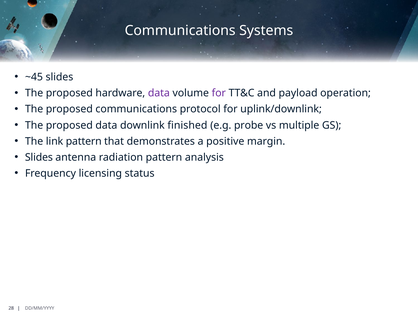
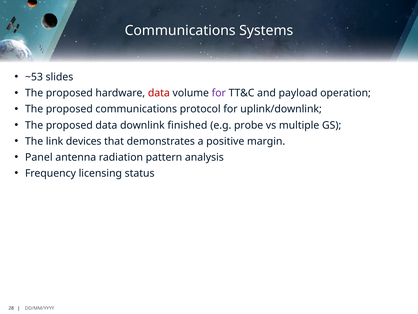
~45: ~45 -> ~53
data at (159, 93) colour: purple -> red
link pattern: pattern -> devices
Slides at (39, 157): Slides -> Panel
